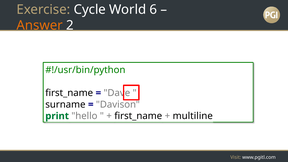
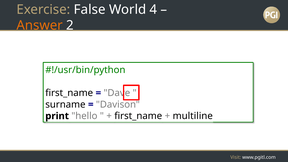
Cycle: Cycle -> False
6: 6 -> 4
print colour: green -> black
